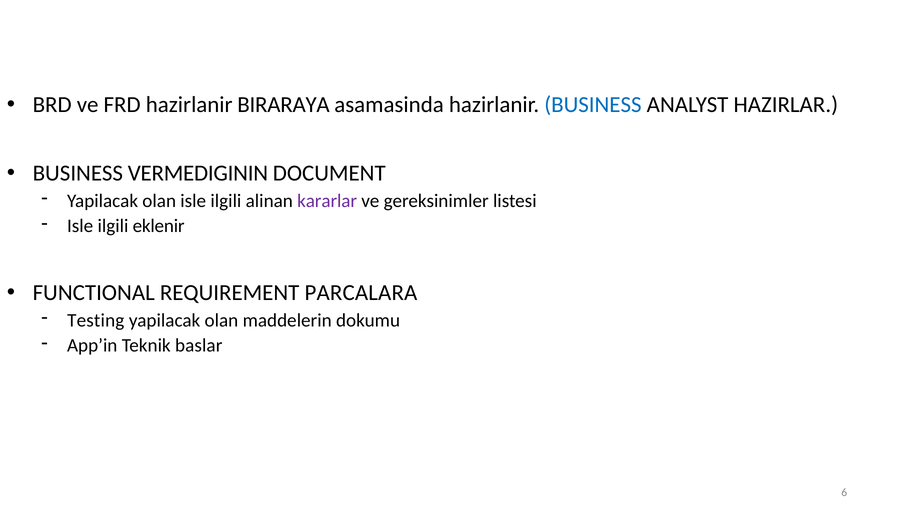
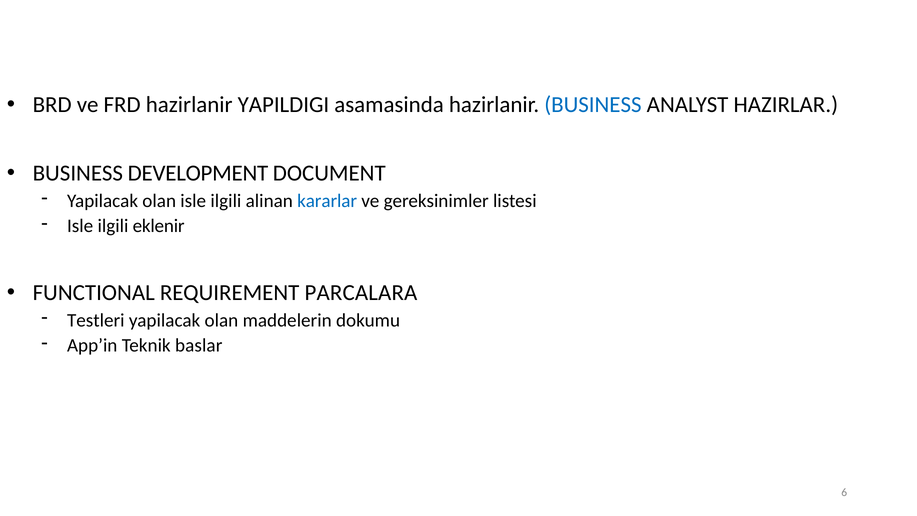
BIRARAYA: BIRARAYA -> YAPILDIGI
VERMEDIGININ: VERMEDIGININ -> DEVELOPMENT
kararlar colour: purple -> blue
Testing: Testing -> Testleri
